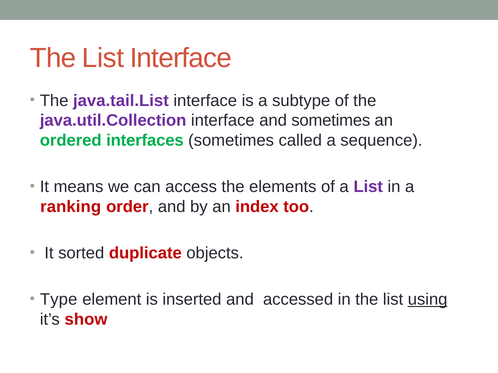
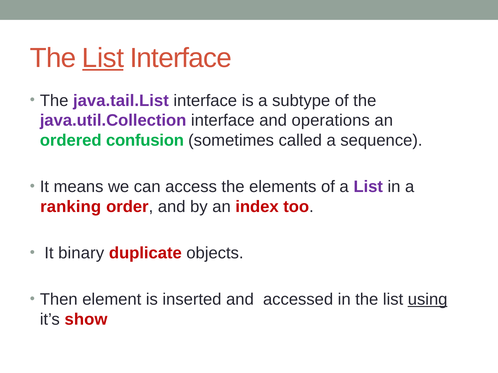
List at (103, 58) underline: none -> present
and sometimes: sometimes -> operations
interfaces: interfaces -> confusion
sorted: sorted -> binary
Type: Type -> Then
